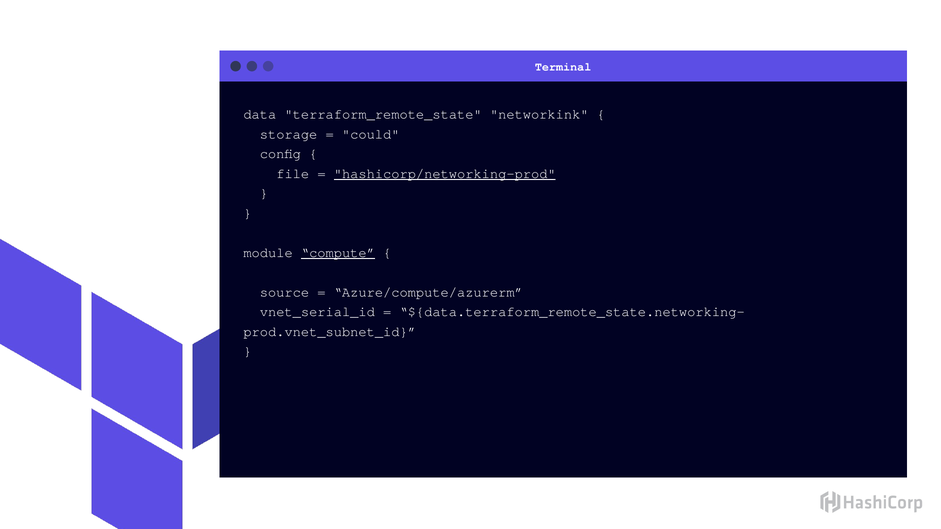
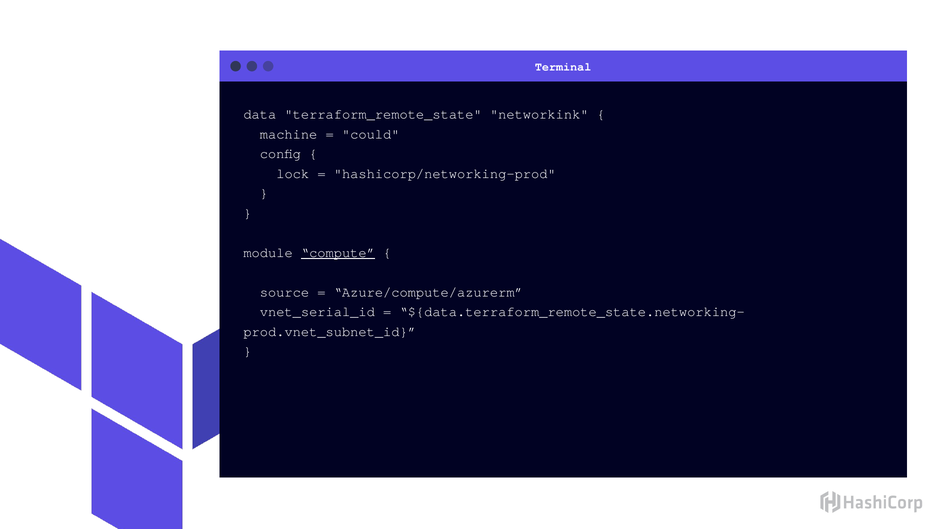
storage: storage -> machine
file: file -> lock
hashicorp/networking-prod underline: present -> none
